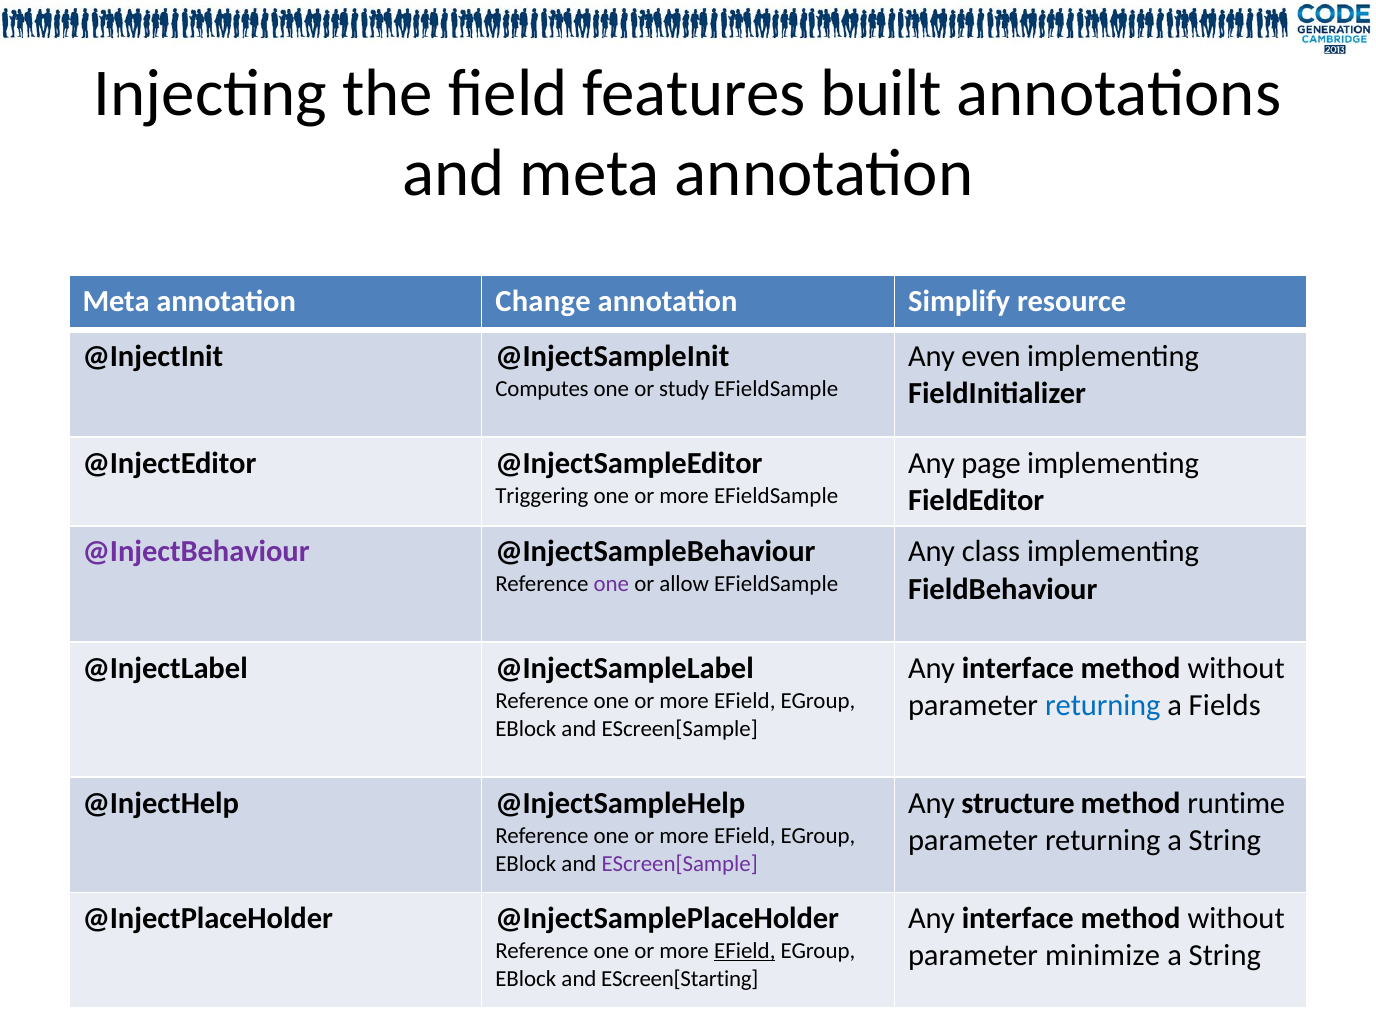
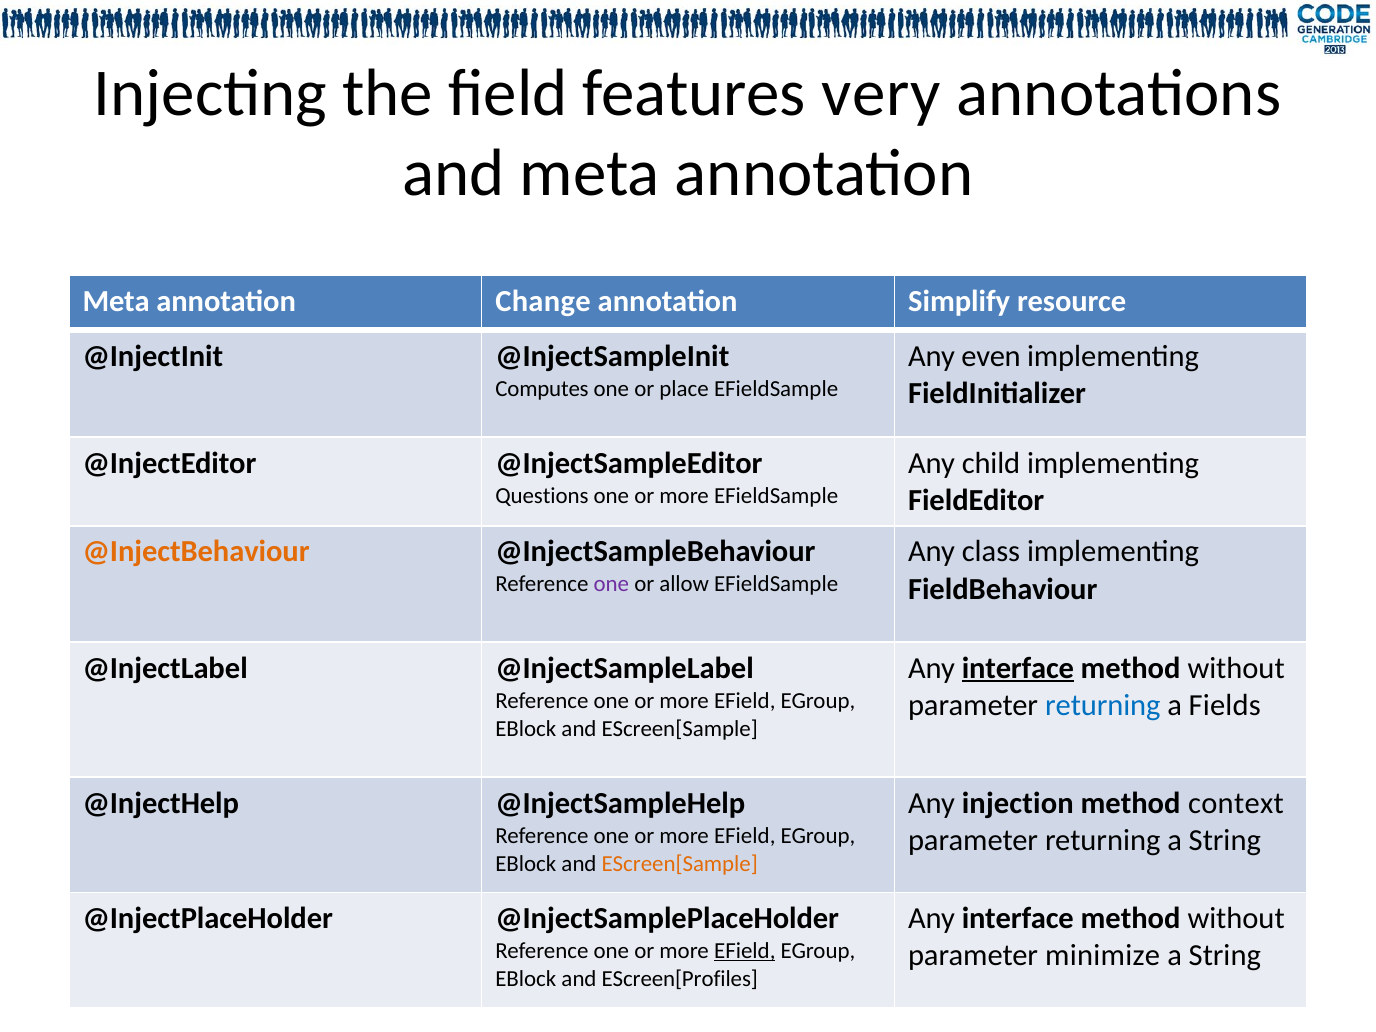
built: built -> very
study: study -> place
page: page -> child
Triggering: Triggering -> Questions
@InjectBehaviour colour: purple -> orange
interface at (1018, 668) underline: none -> present
structure: structure -> injection
runtime: runtime -> context
EScreen[Sample at (680, 864) colour: purple -> orange
EScreen[Starting: EScreen[Starting -> EScreen[Profiles
